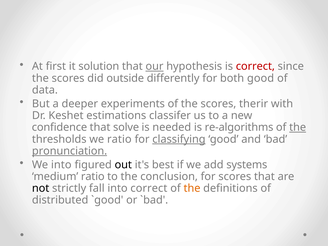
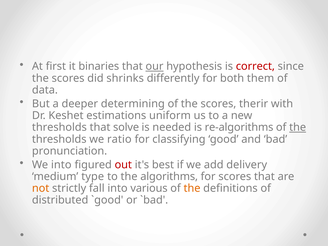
solution: solution -> binaries
outside: outside -> shrinks
both good: good -> them
experiments: experiments -> determining
classifer: classifer -> uniform
confidence at (59, 127): confidence -> thresholds
classifying underline: present -> none
pronunciation underline: present -> none
out colour: black -> red
systems: systems -> delivery
medium ratio: ratio -> type
conclusion: conclusion -> algorithms
not colour: black -> orange
into correct: correct -> various
